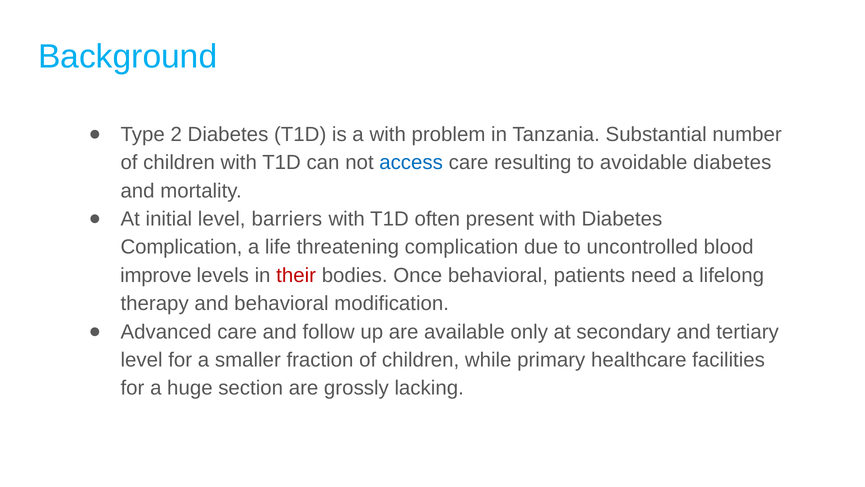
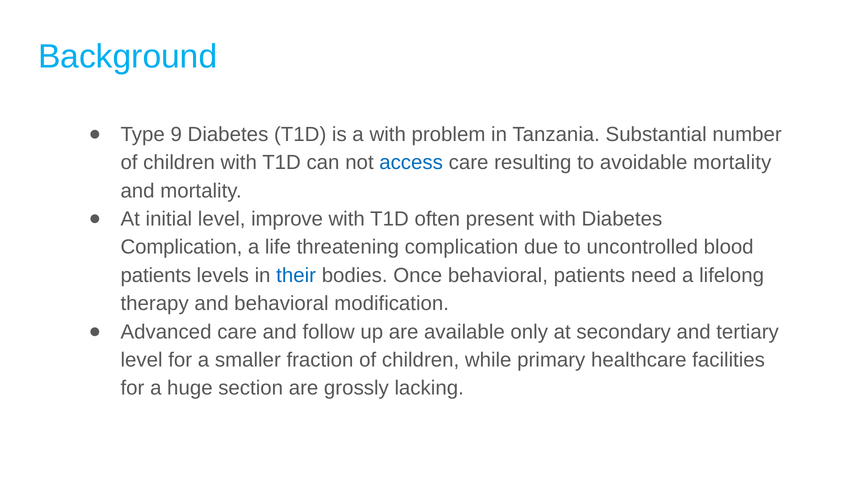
2: 2 -> 9
avoidable diabetes: diabetes -> mortality
barriers: barriers -> improve
improve at (156, 275): improve -> patients
their colour: red -> blue
